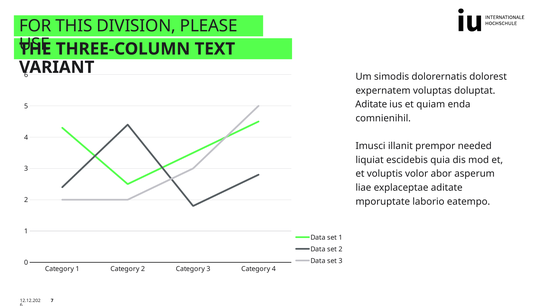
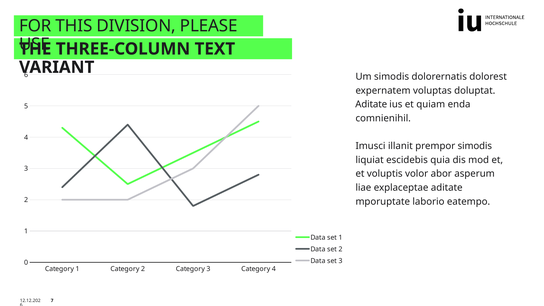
prempor needed: needed -> simodis
